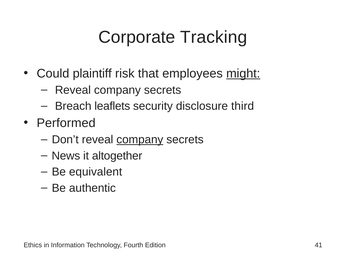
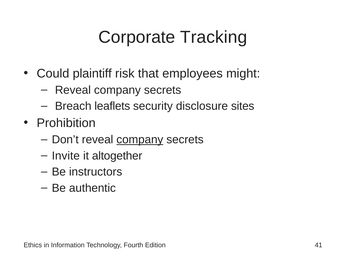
might underline: present -> none
third: third -> sites
Performed: Performed -> Prohibition
News: News -> Invite
equivalent: equivalent -> instructors
